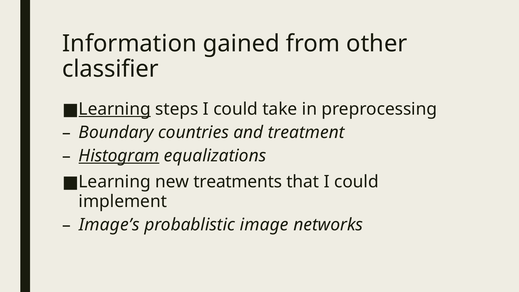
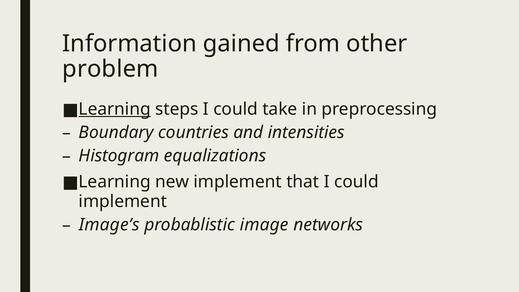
classifier: classifier -> problem
treatment: treatment -> intensities
Histogram underline: present -> none
new treatments: treatments -> implement
